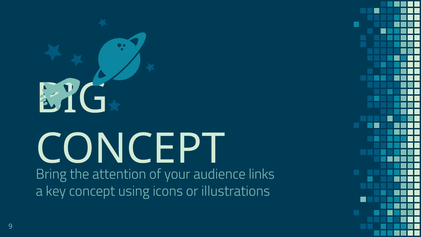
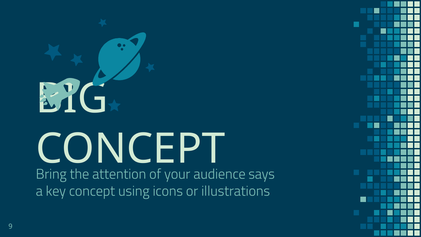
links: links -> says
